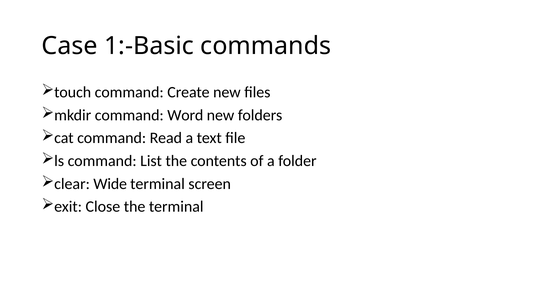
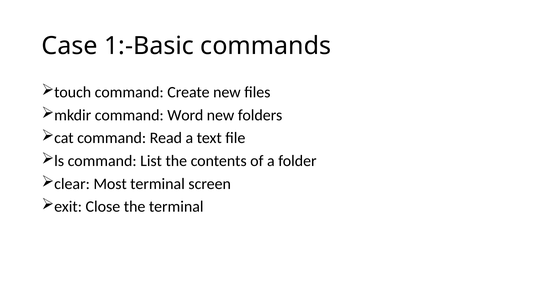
Wide: Wide -> Most
